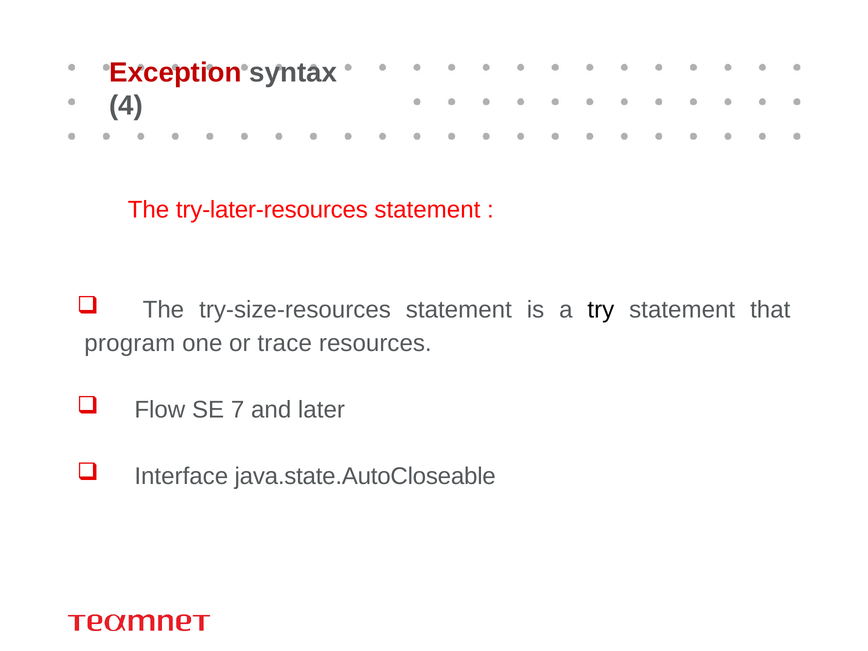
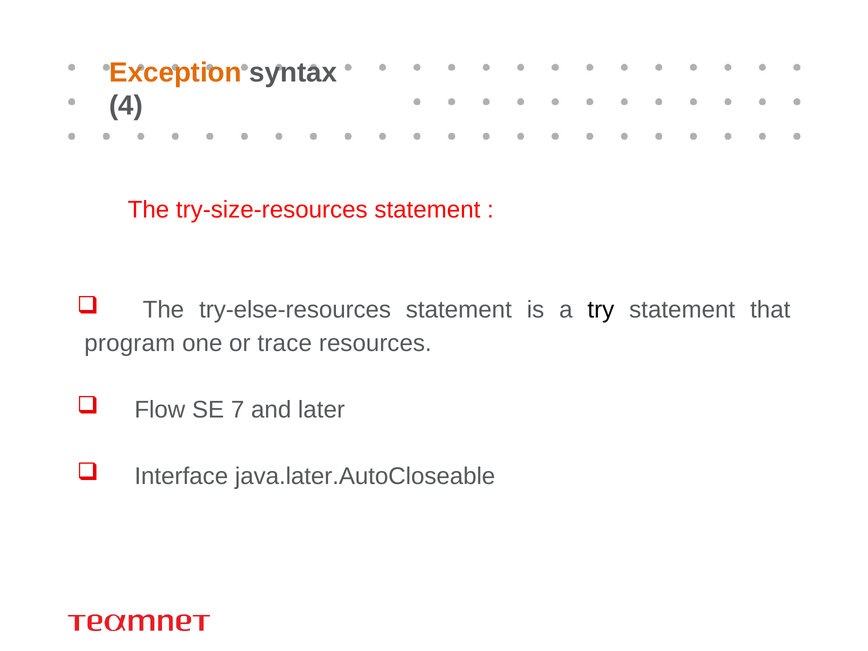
Exception colour: red -> orange
try-later-resources: try-later-resources -> try-size-resources
try-size-resources: try-size-resources -> try-else-resources
java.state.AutoCloseable: java.state.AutoCloseable -> java.later.AutoCloseable
